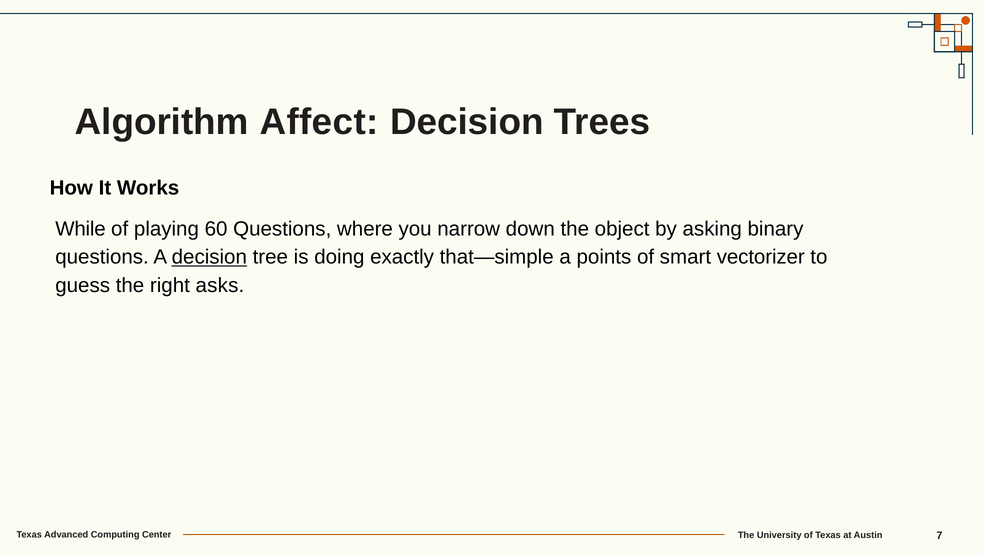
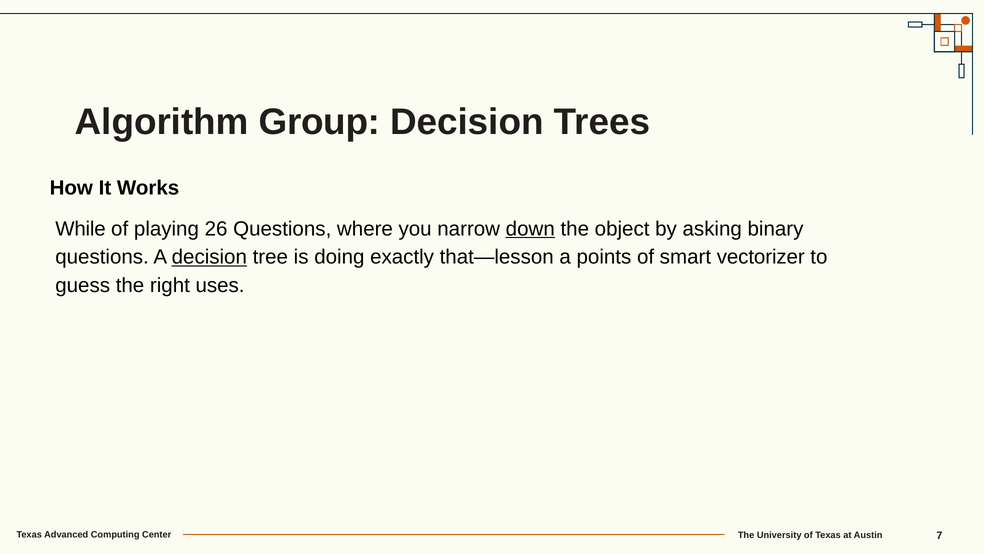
Affect: Affect -> Group
60: 60 -> 26
down underline: none -> present
that—simple: that—simple -> that—lesson
asks: asks -> uses
